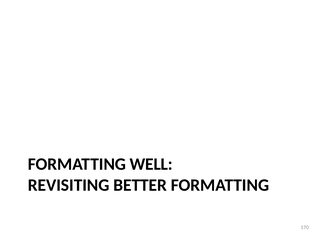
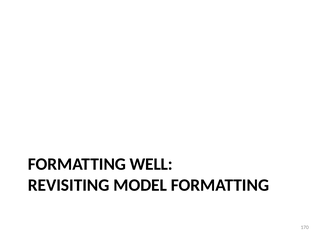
BETTER: BETTER -> MODEL
